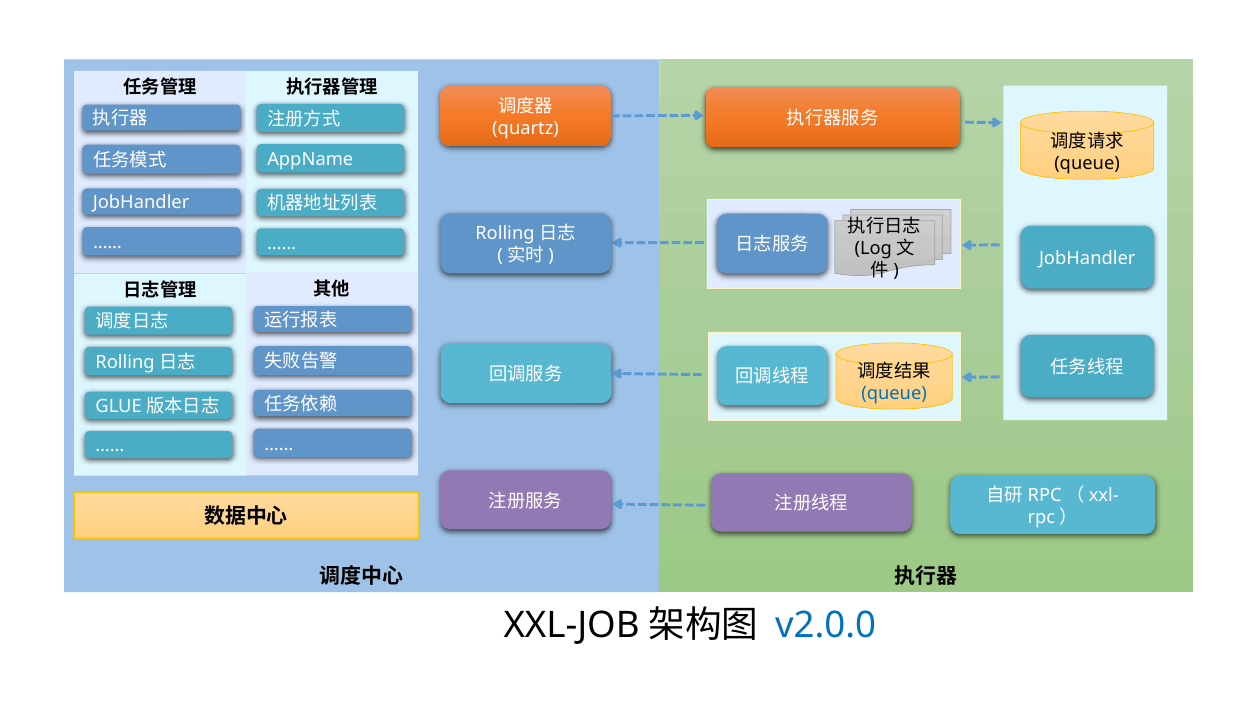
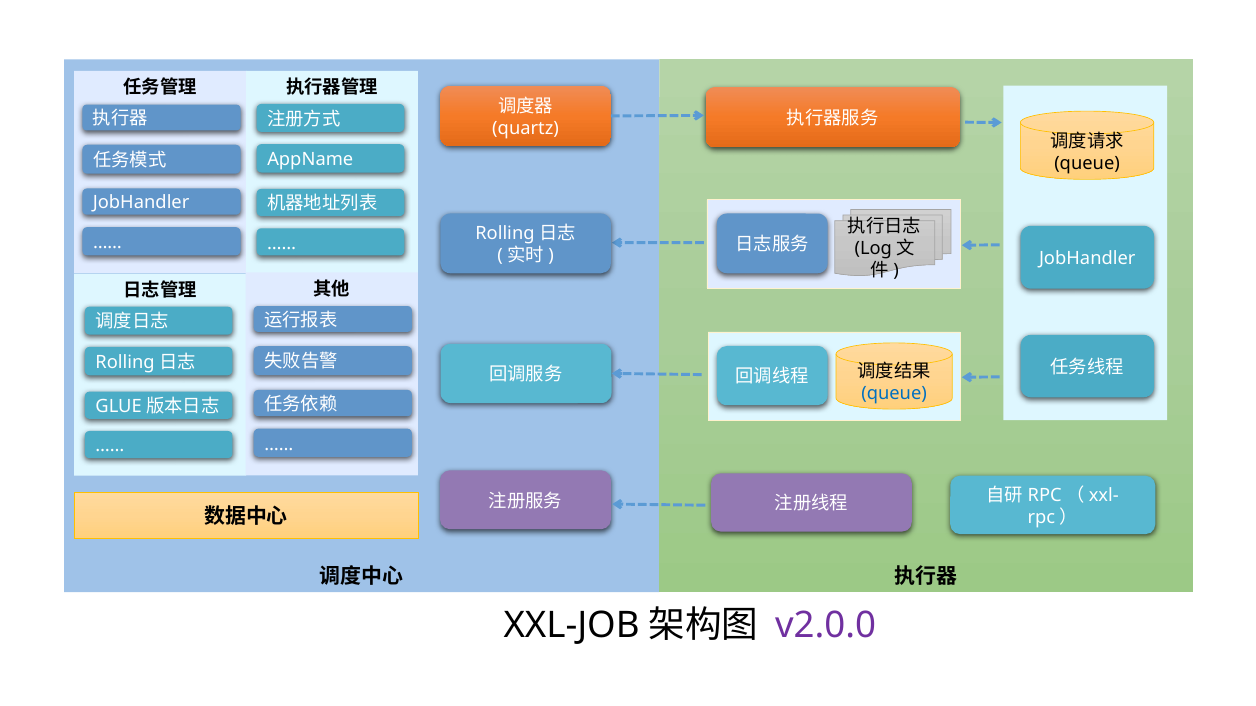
v2.0.0 colour: blue -> purple
